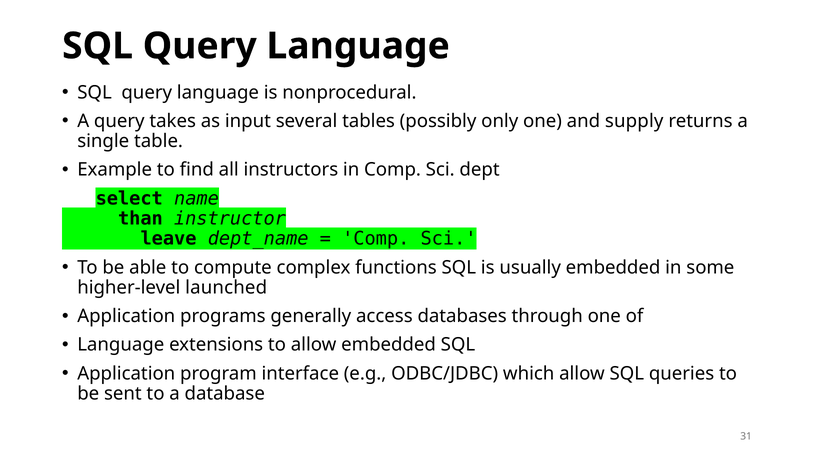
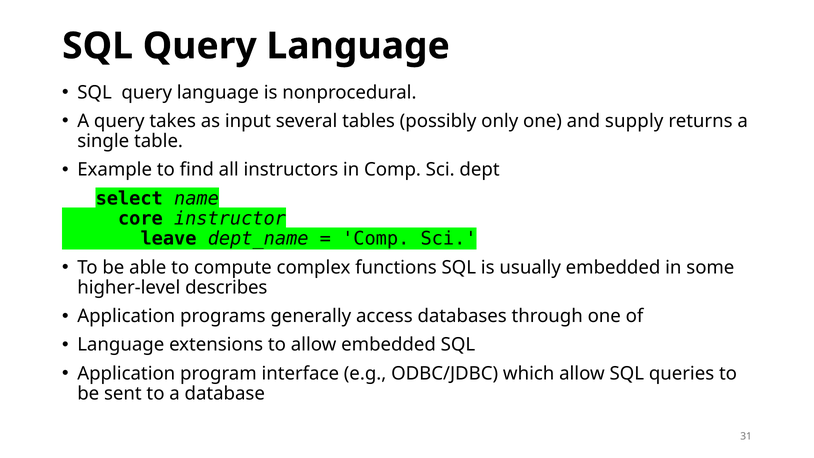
than: than -> core
launched: launched -> describes
